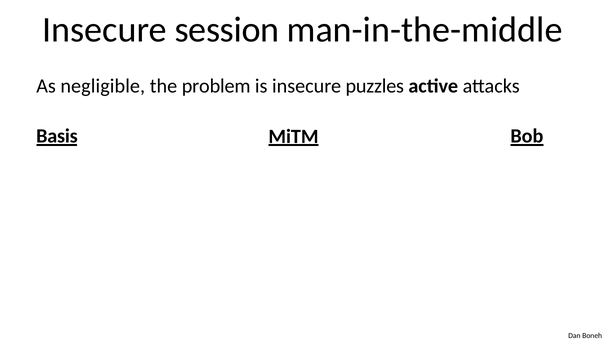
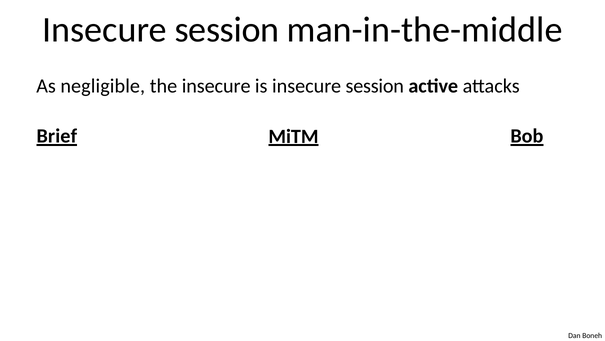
the problem: problem -> insecure
is insecure puzzles: puzzles -> session
Basis: Basis -> Brief
